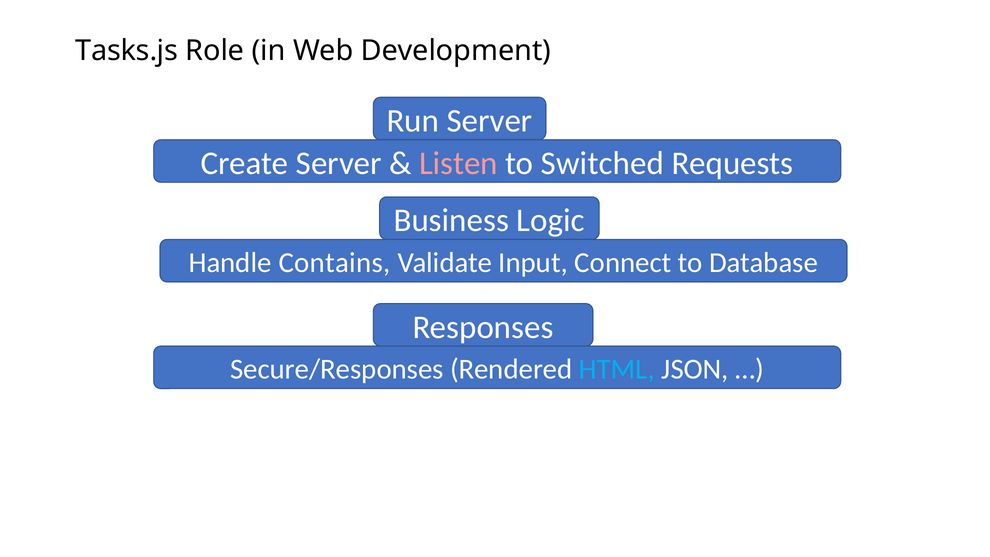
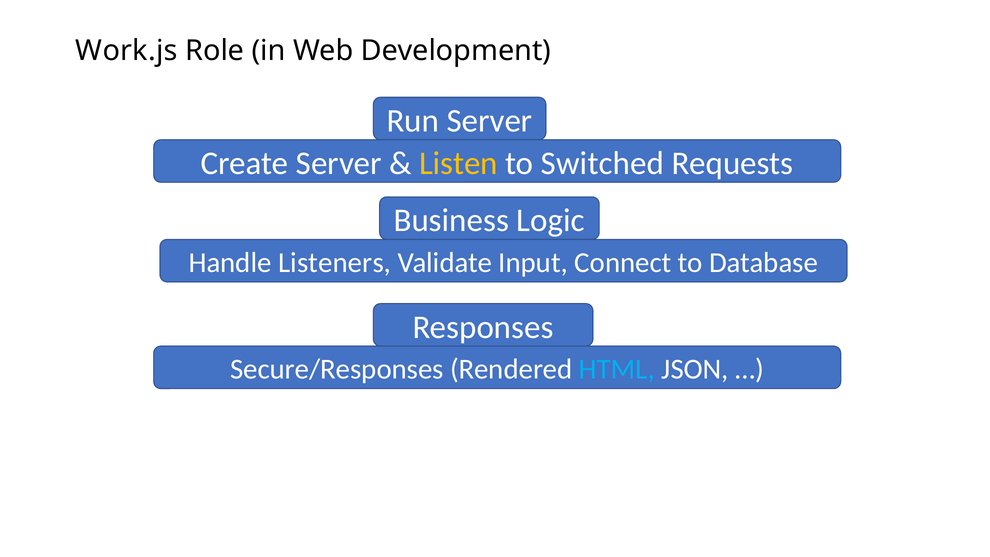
Tasks.js: Tasks.js -> Work.js
Listen colour: pink -> yellow
Contains: Contains -> Listeners
